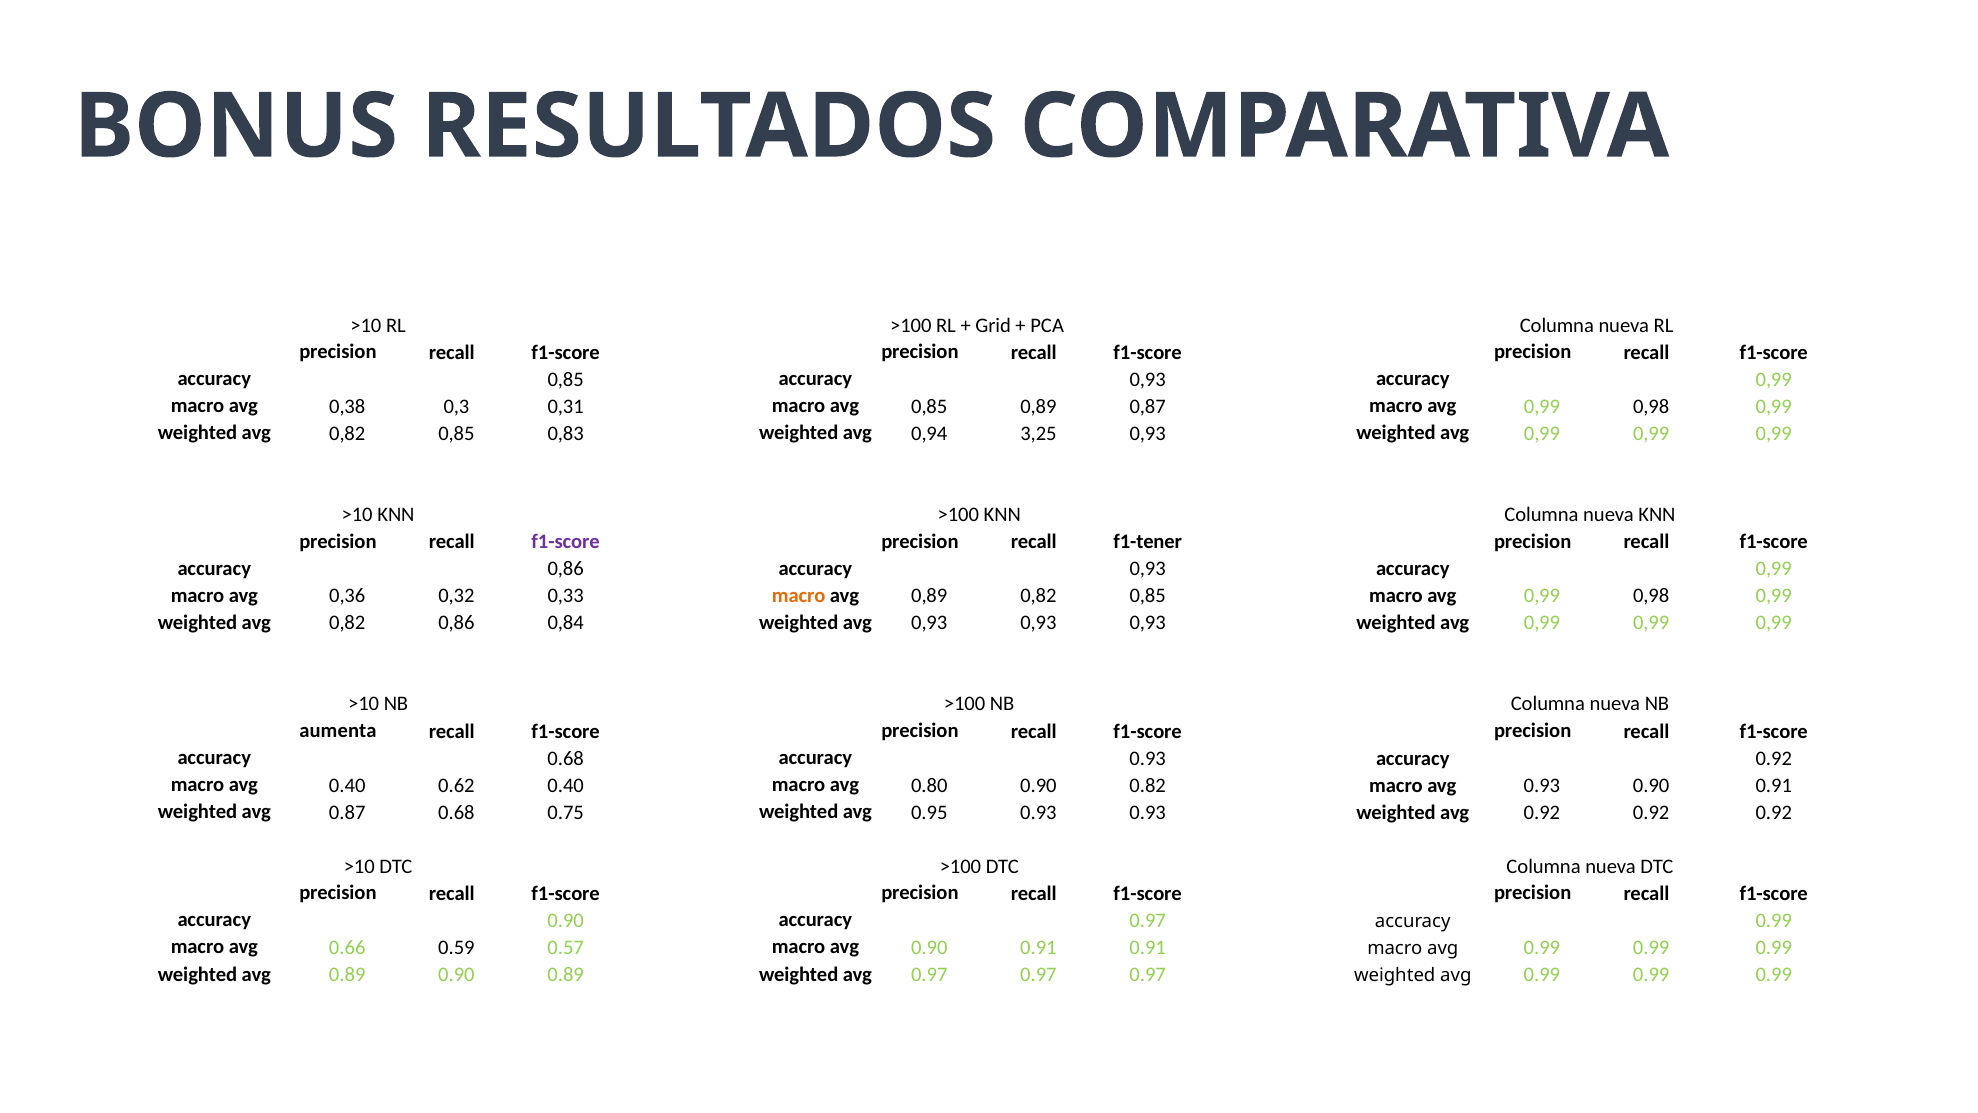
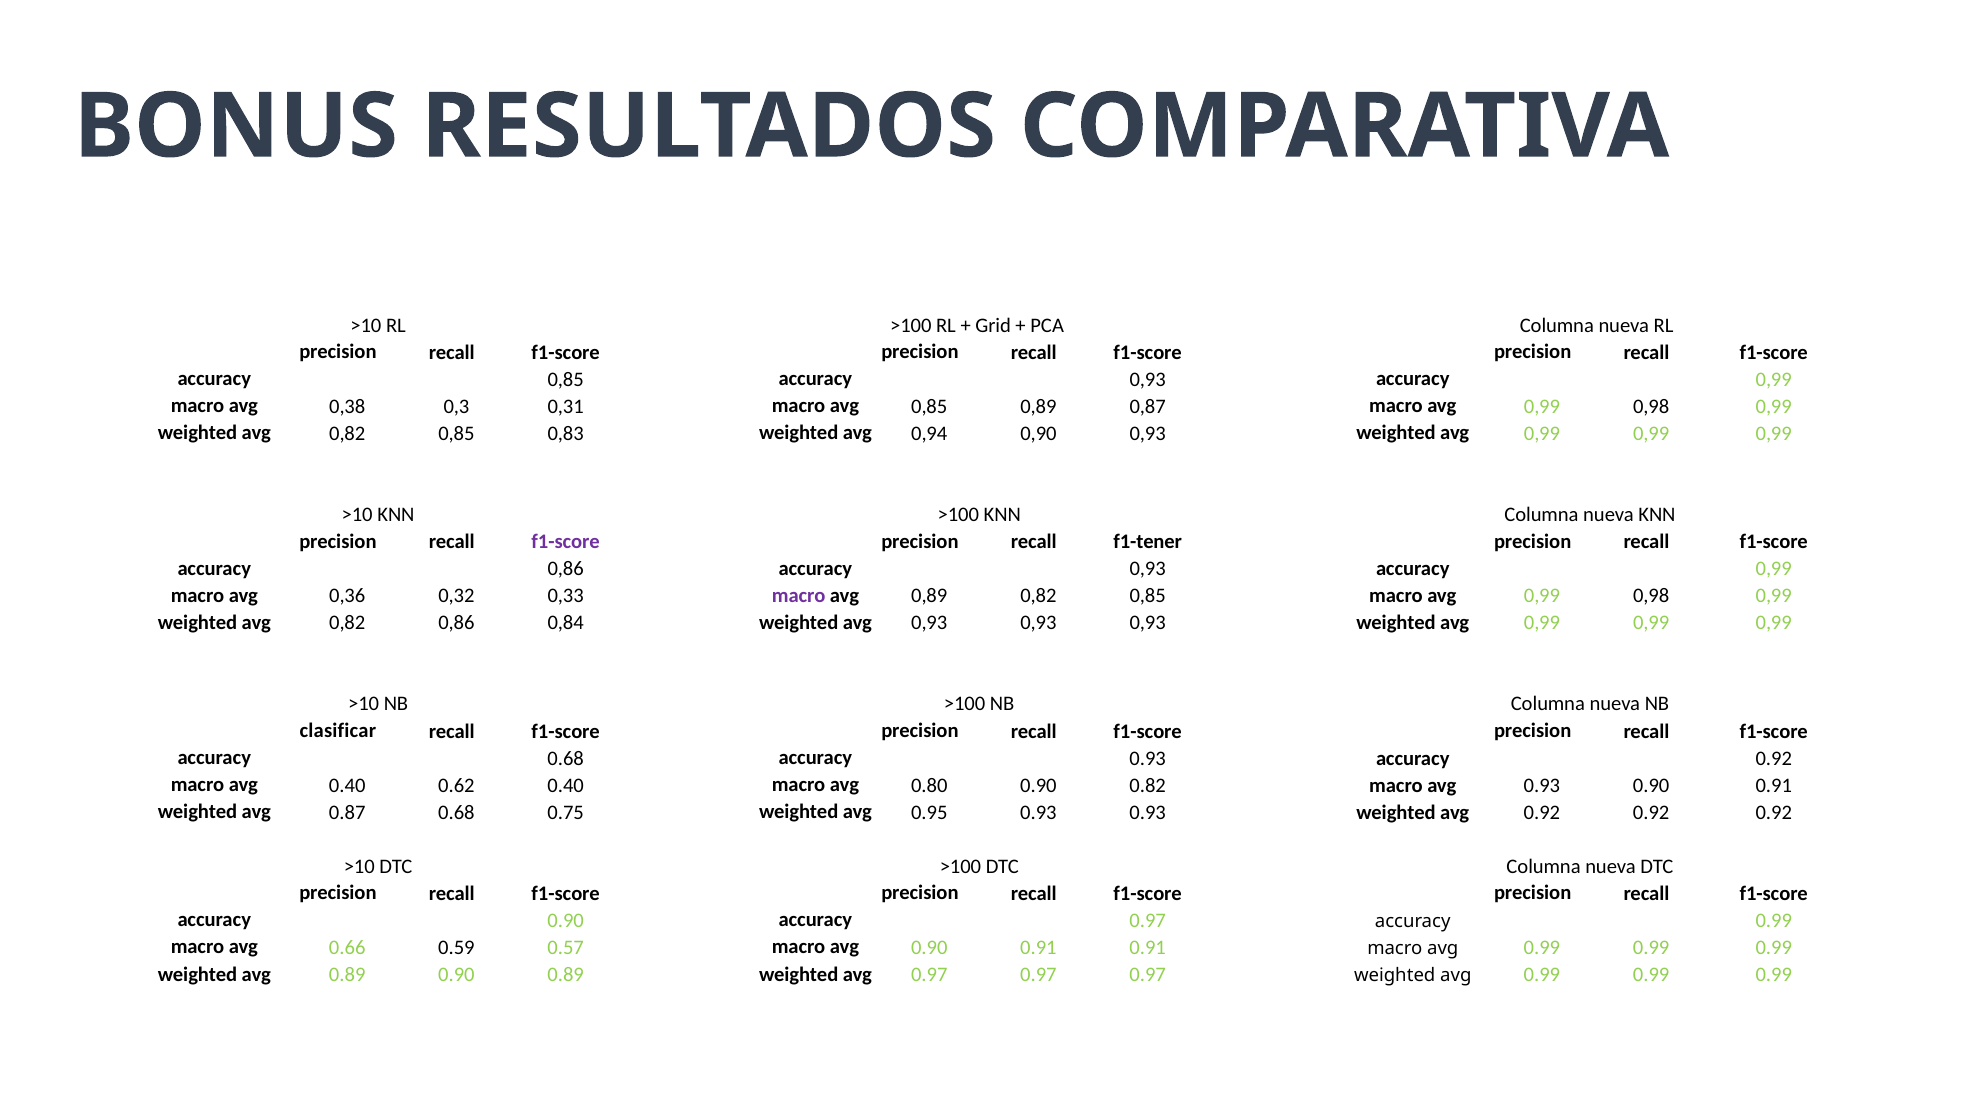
3,25: 3,25 -> 0,90
macro at (799, 595) colour: orange -> purple
aumenta: aumenta -> clasificar
